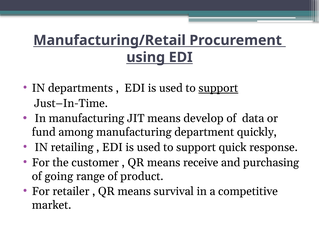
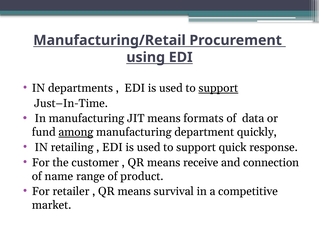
develop: develop -> formats
among underline: none -> present
purchasing: purchasing -> connection
going: going -> name
